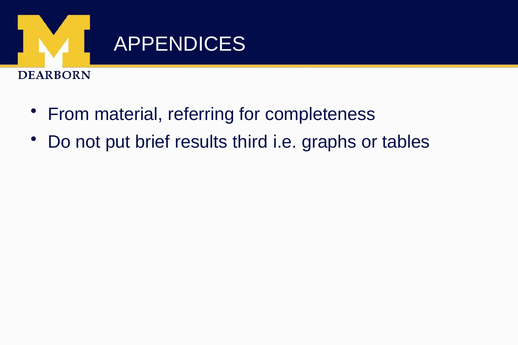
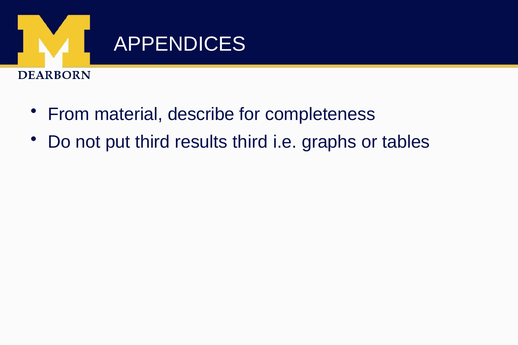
referring: referring -> describe
put brief: brief -> third
